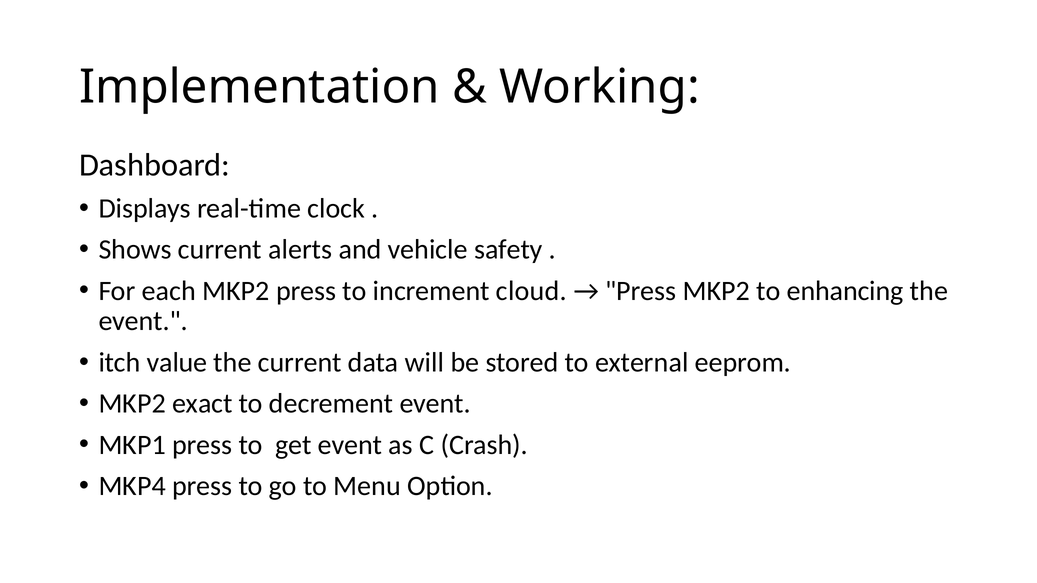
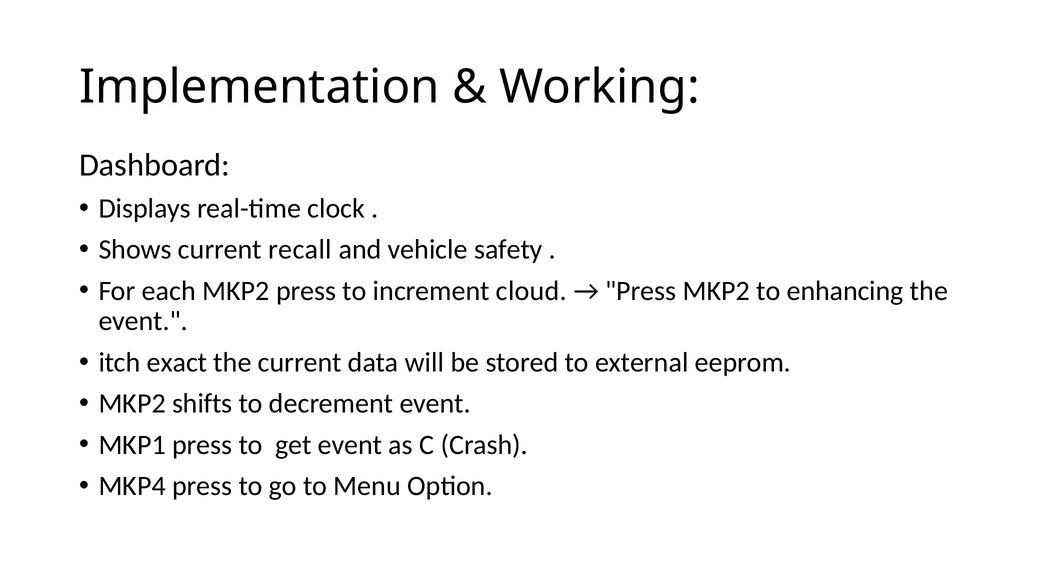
alerts: alerts -> recall
value: value -> exact
exact: exact -> shifts
